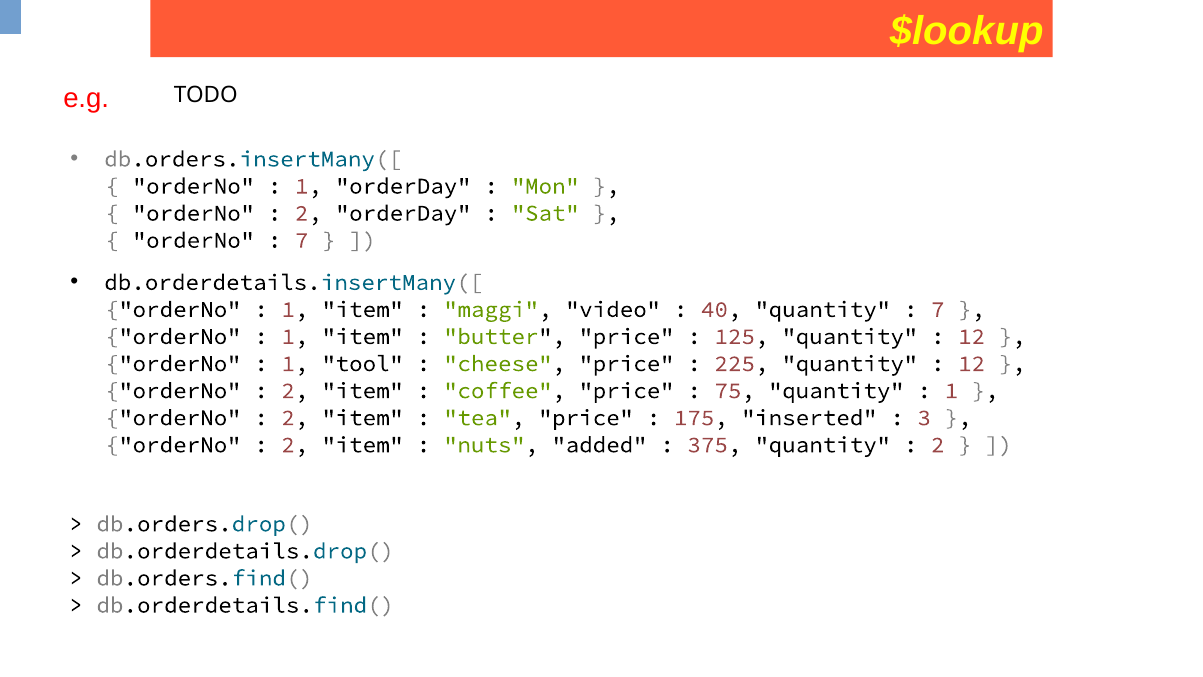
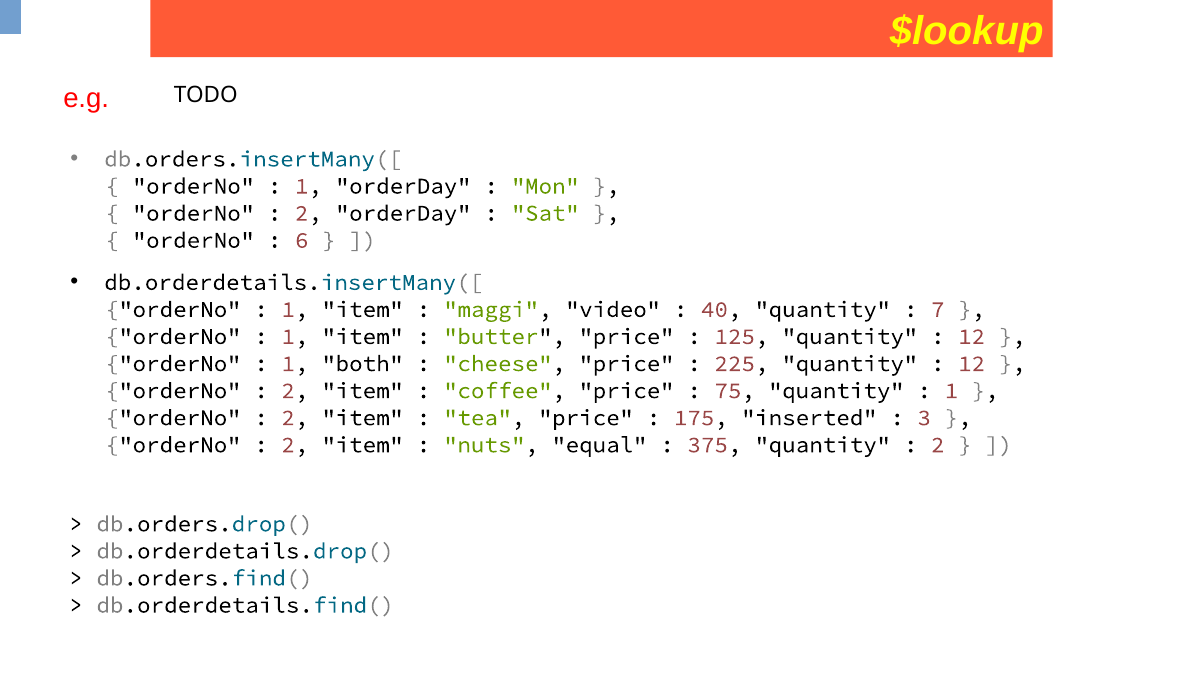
7 at (302, 240): 7 -> 6
tool: tool -> both
added: added -> equal
